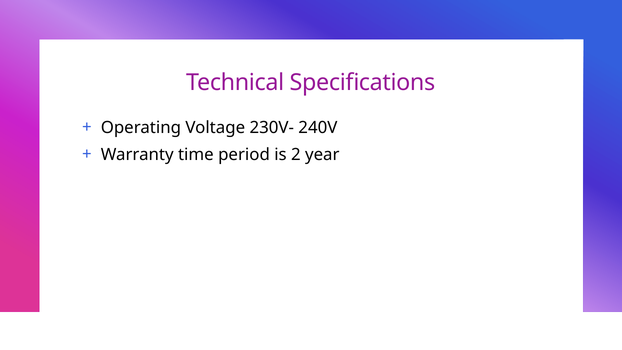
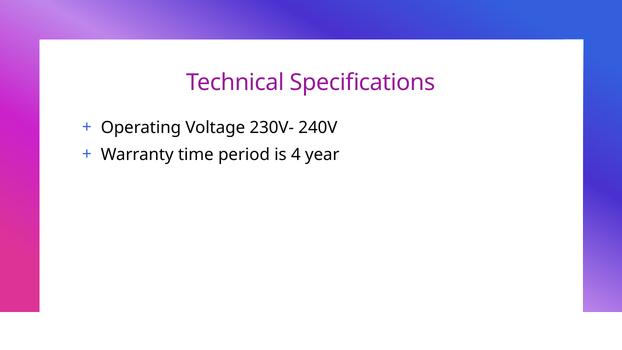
2: 2 -> 4
